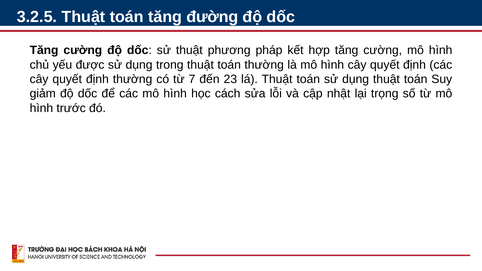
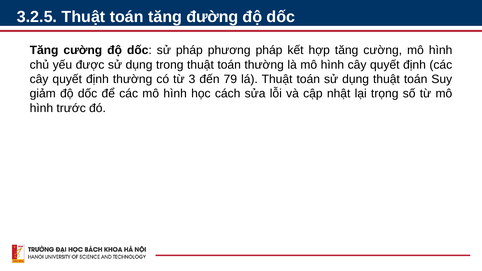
sử thuật: thuật -> pháp
7: 7 -> 3
23: 23 -> 79
